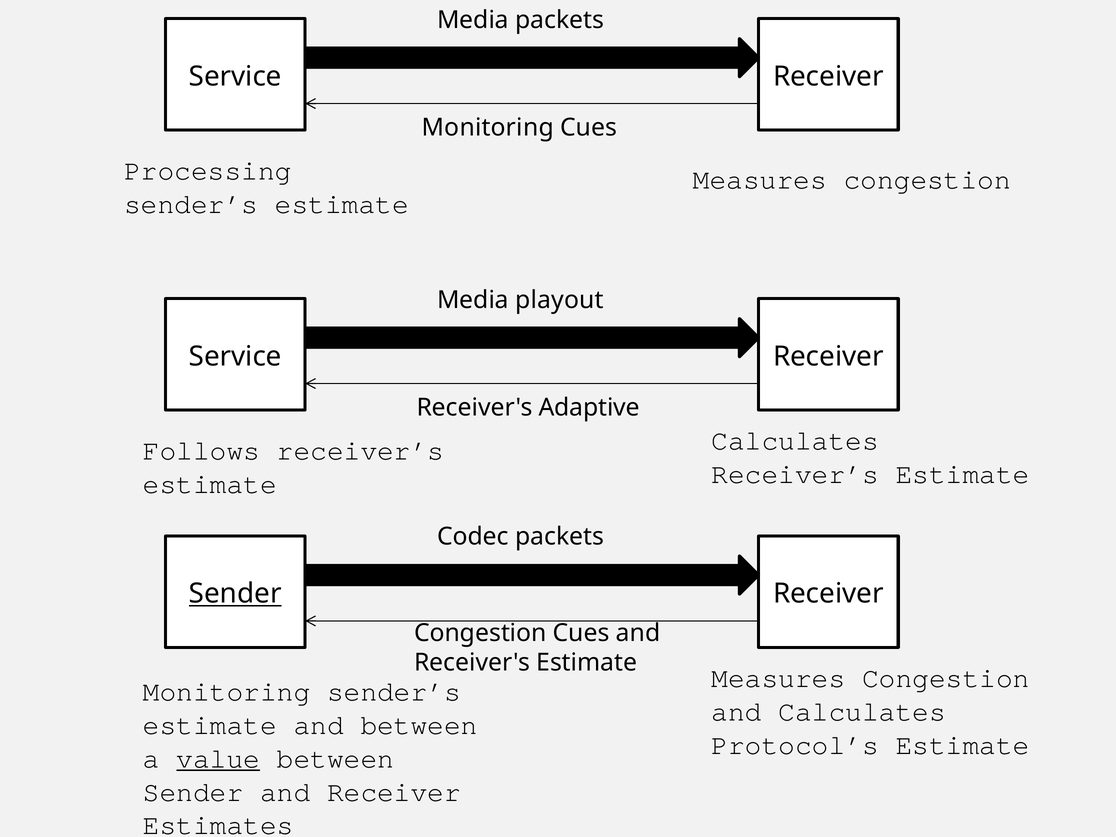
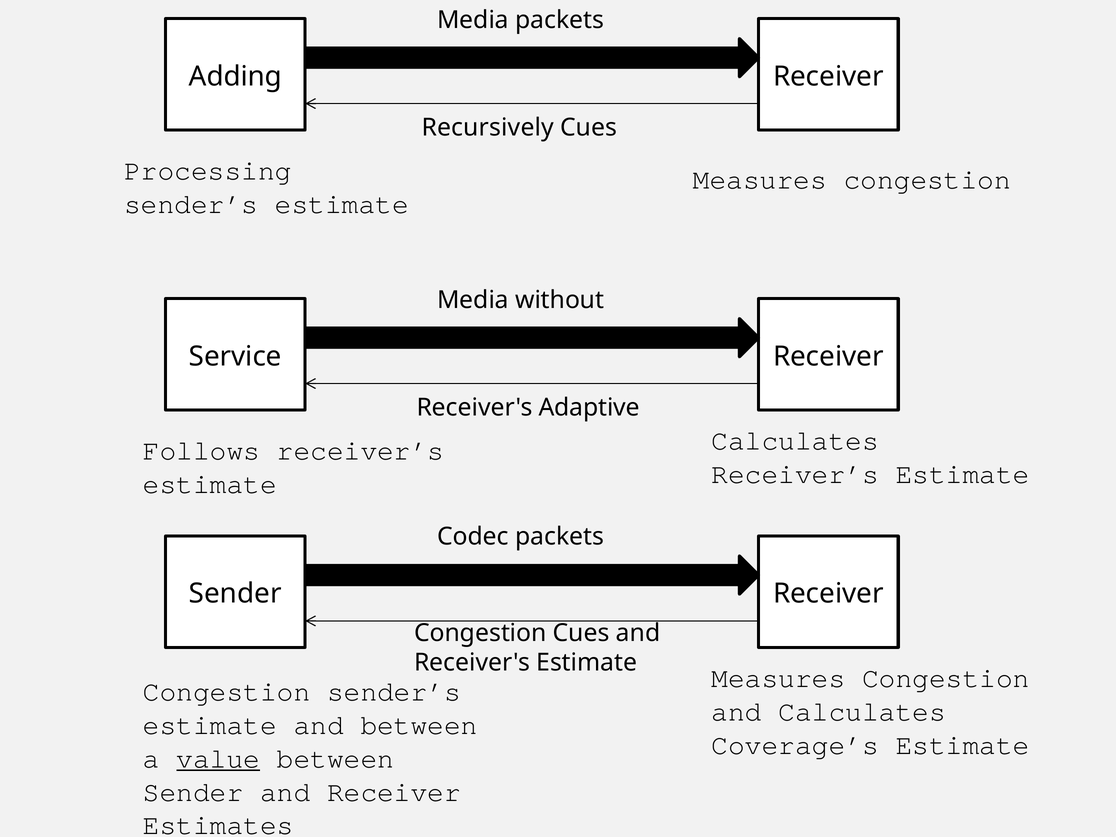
Service at (235, 76): Service -> Adding
Monitoring at (488, 127): Monitoring -> Recursively
playout: playout -> without
Sender at (235, 594) underline: present -> none
Monitoring at (227, 691): Monitoring -> Congestion
Protocol’s: Protocol’s -> Coverage’s
